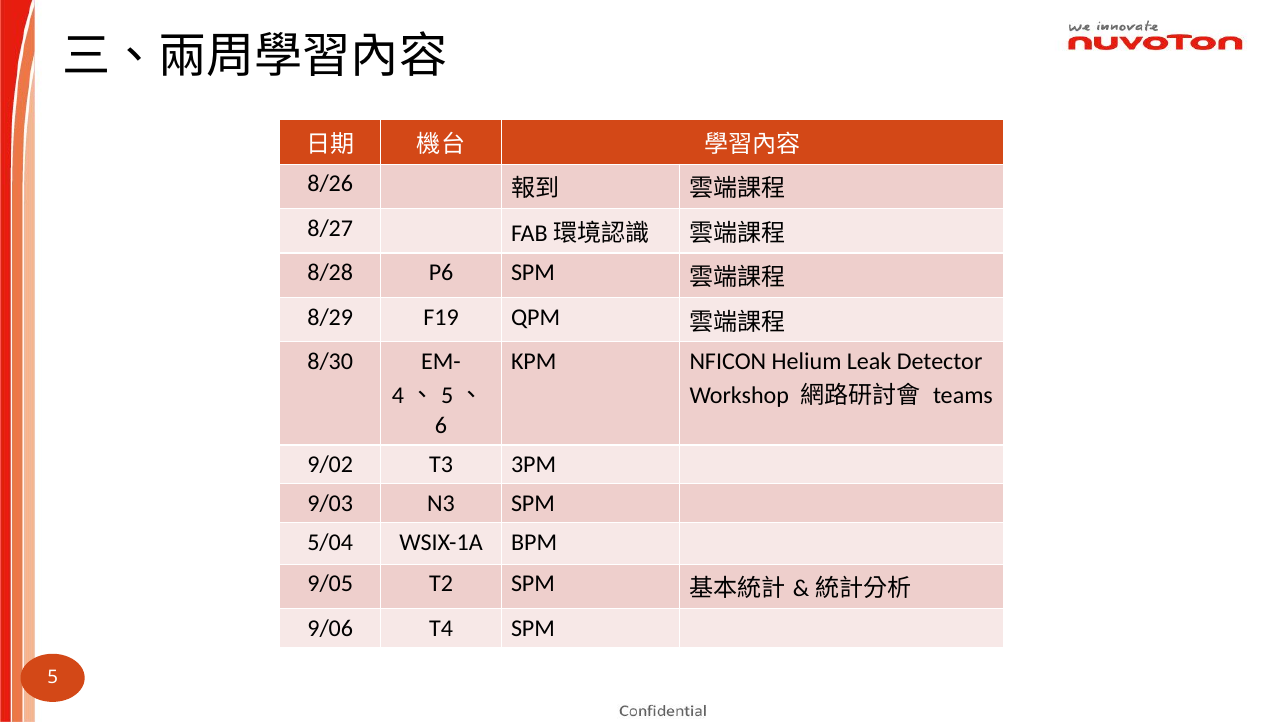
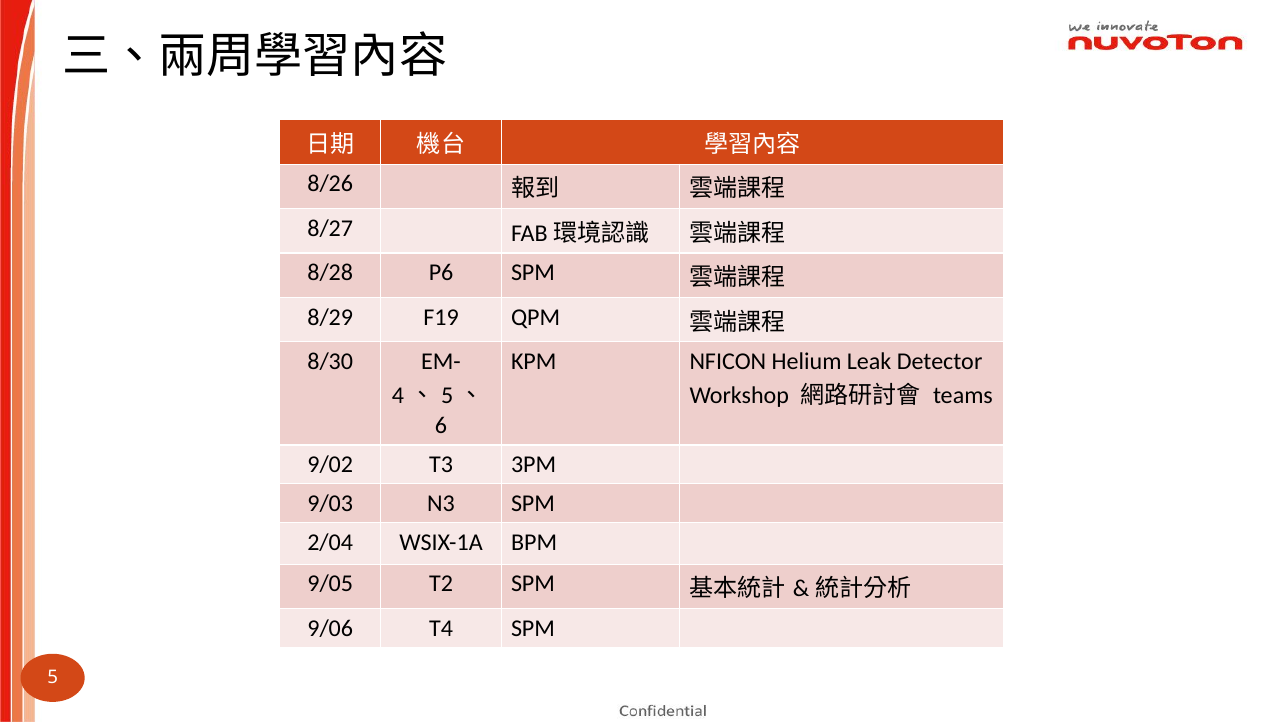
5/04: 5/04 -> 2/04
